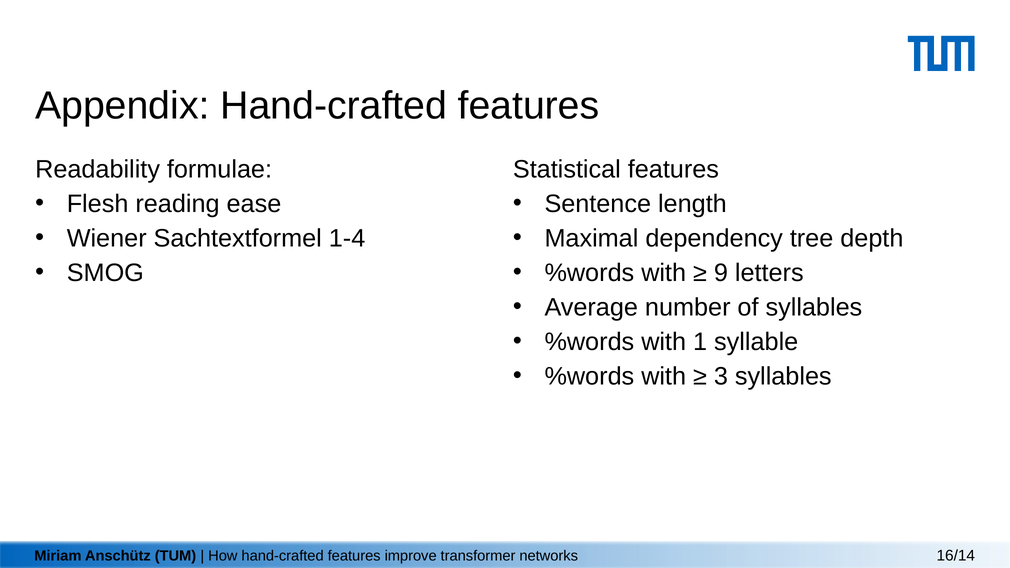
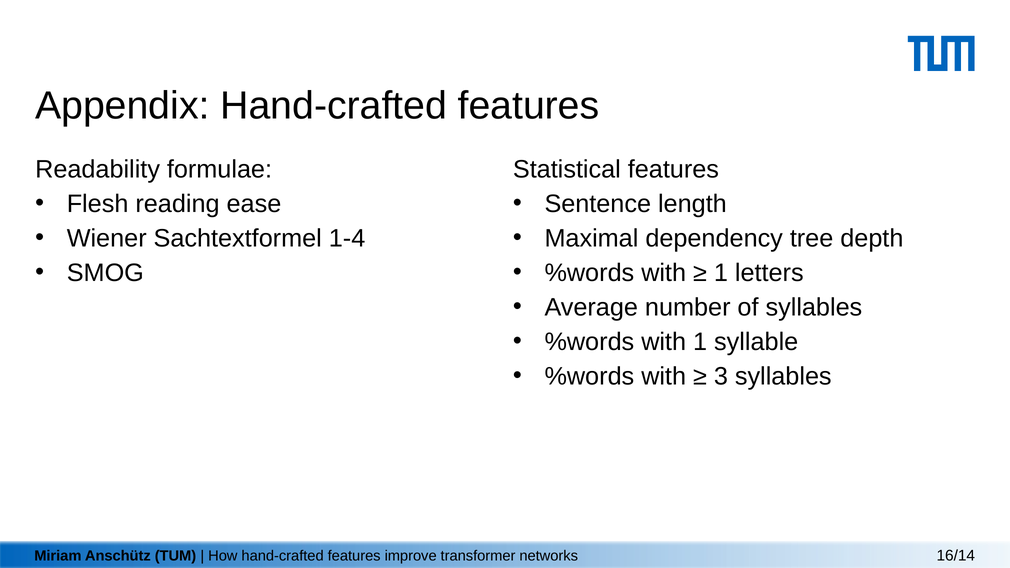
9 at (721, 273): 9 -> 1
